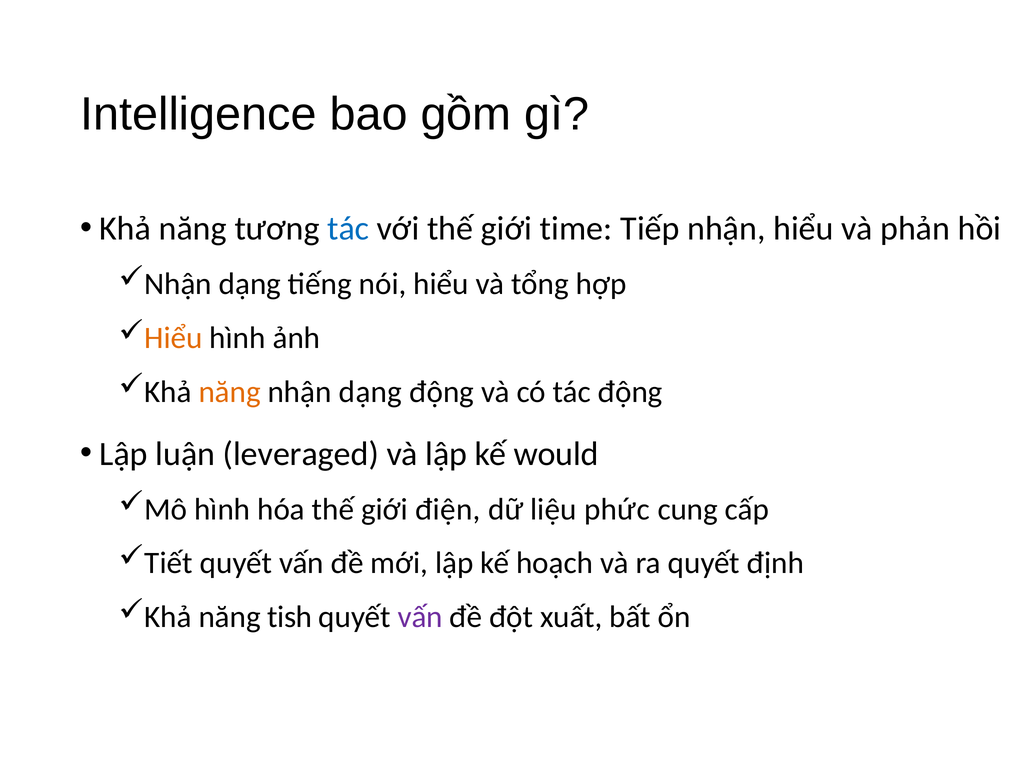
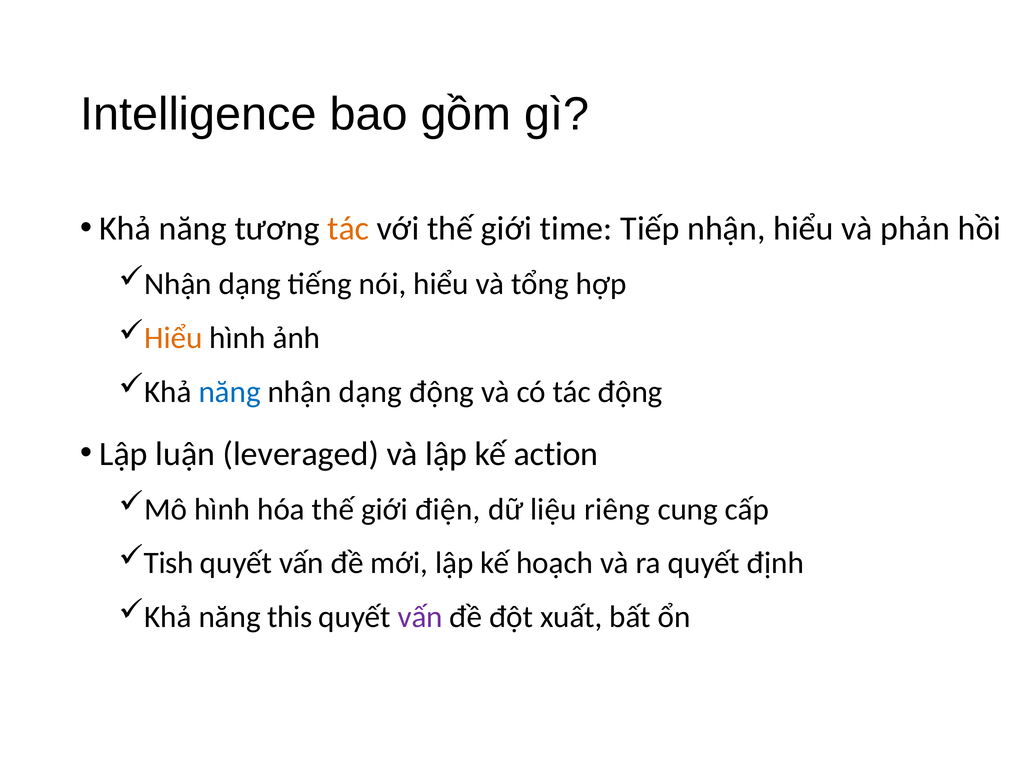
tác at (348, 229) colour: blue -> orange
năng at (230, 392) colour: orange -> blue
would: would -> action
phức: phức -> riêng
Tiết: Tiết -> Tish
tish: tish -> this
